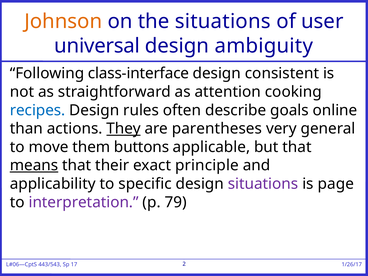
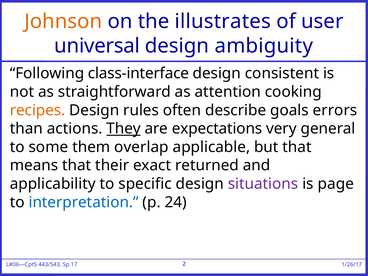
the situations: situations -> illustrates
recipes colour: blue -> orange
online: online -> errors
parentheses: parentheses -> expectations
move: move -> some
buttons: buttons -> overlap
means underline: present -> none
principle: principle -> returned
interpretation colour: purple -> blue
79: 79 -> 24
